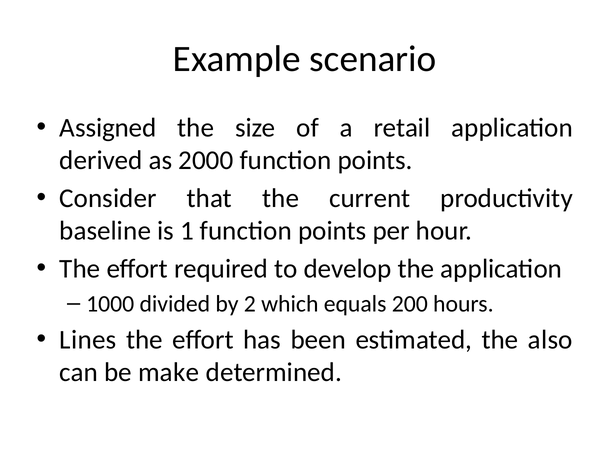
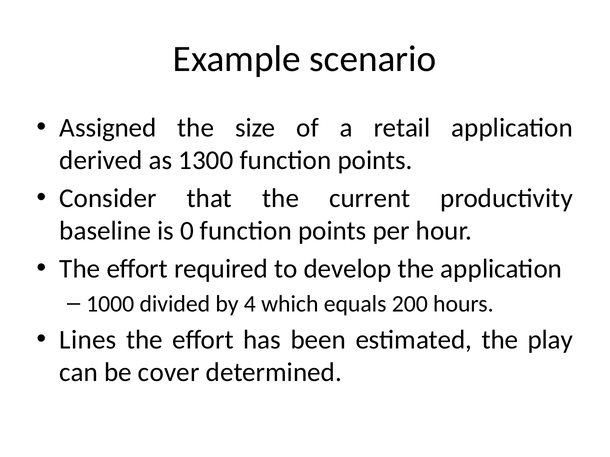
2000: 2000 -> 1300
1: 1 -> 0
2: 2 -> 4
also: also -> play
make: make -> cover
